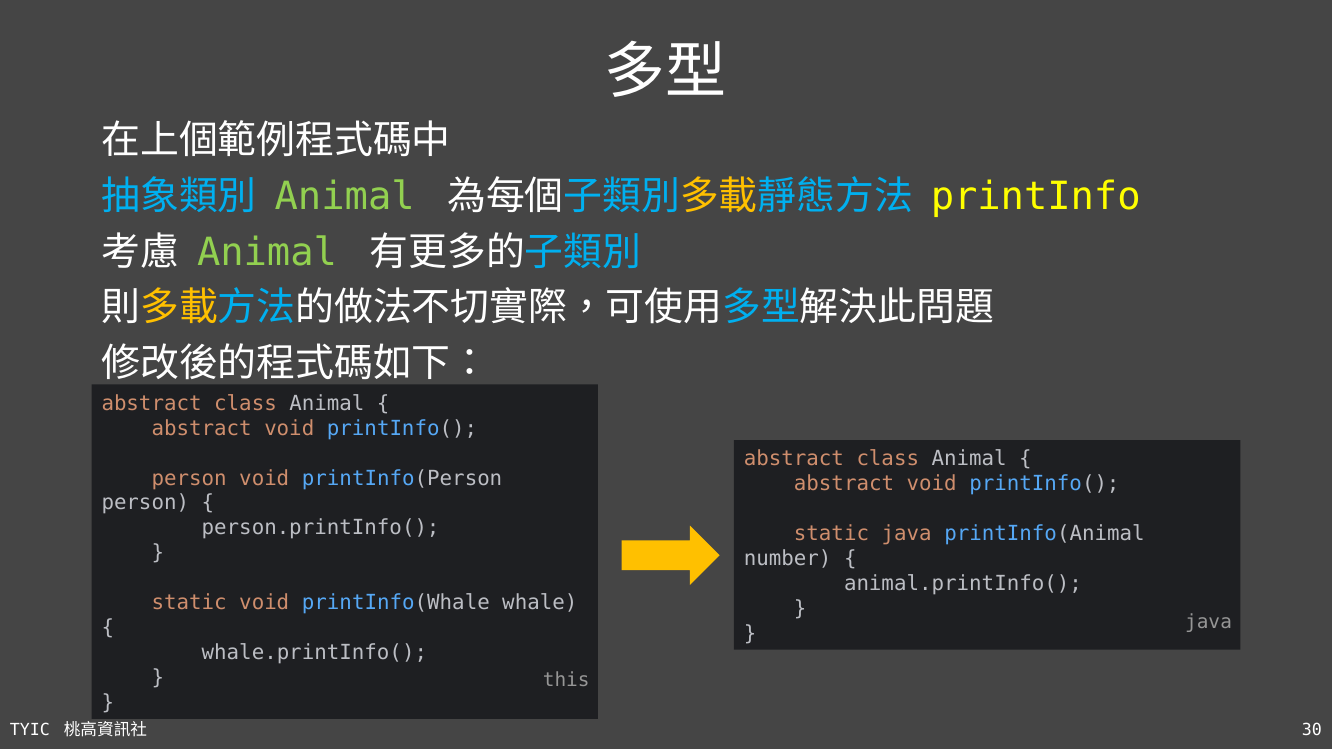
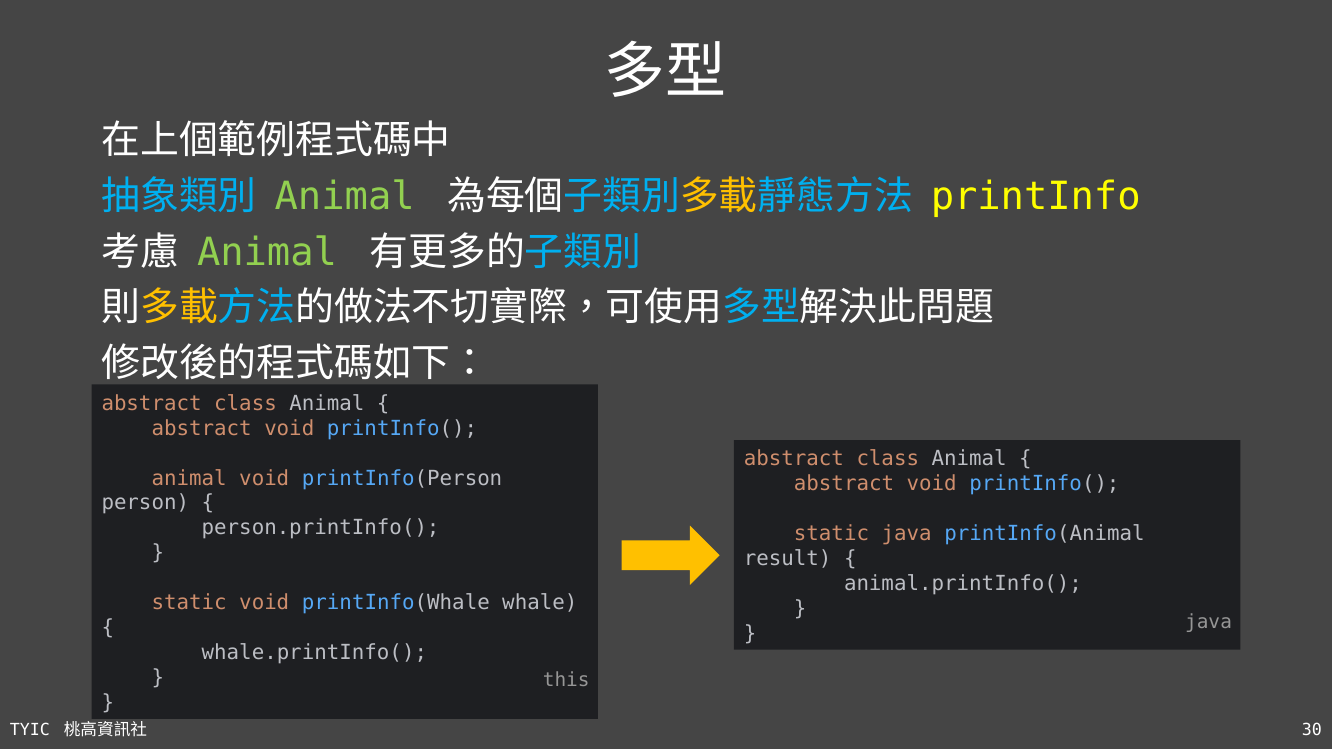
person at (189, 478): person -> animal
number: number -> result
